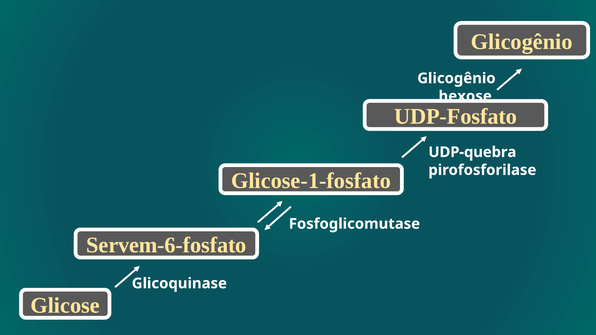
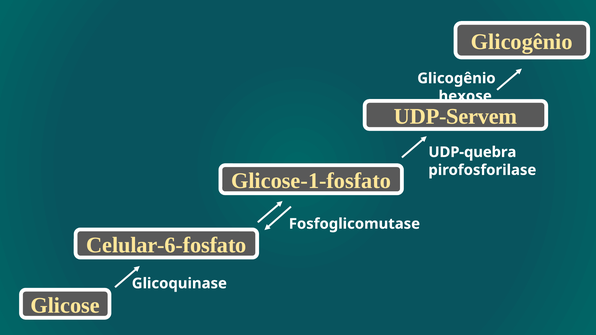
UDP-Fosfato: UDP-Fosfato -> UDP-Servem
Servem-6-fosfato: Servem-6-fosfato -> Celular-6-fosfato
